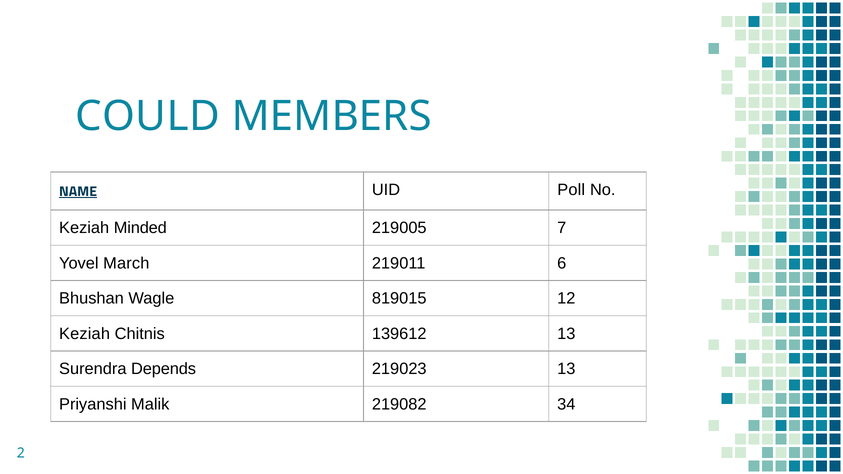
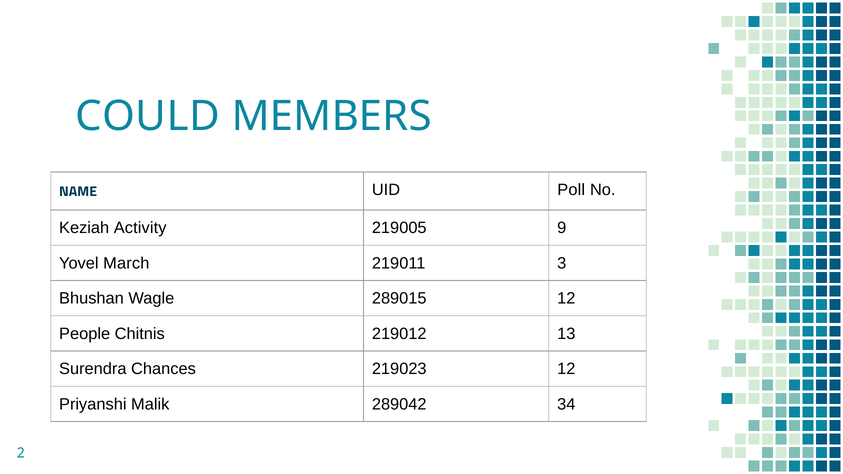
NAME underline: present -> none
Minded: Minded -> Activity
7: 7 -> 9
6: 6 -> 3
819015: 819015 -> 289015
Keziah at (85, 334): Keziah -> People
139612: 139612 -> 219012
Depends: Depends -> Chances
219023 13: 13 -> 12
219082: 219082 -> 289042
